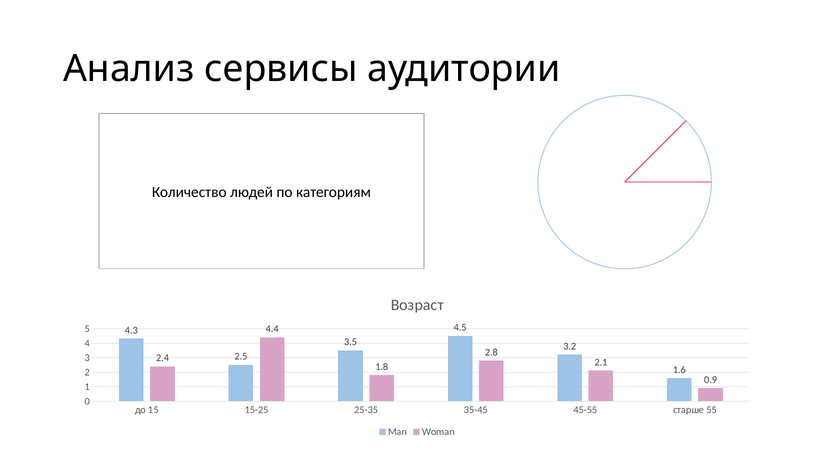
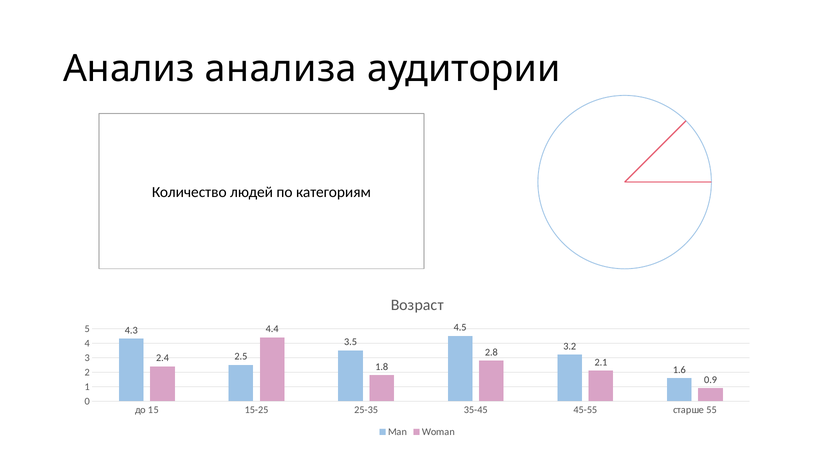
сервисы: сервисы -> анализа
